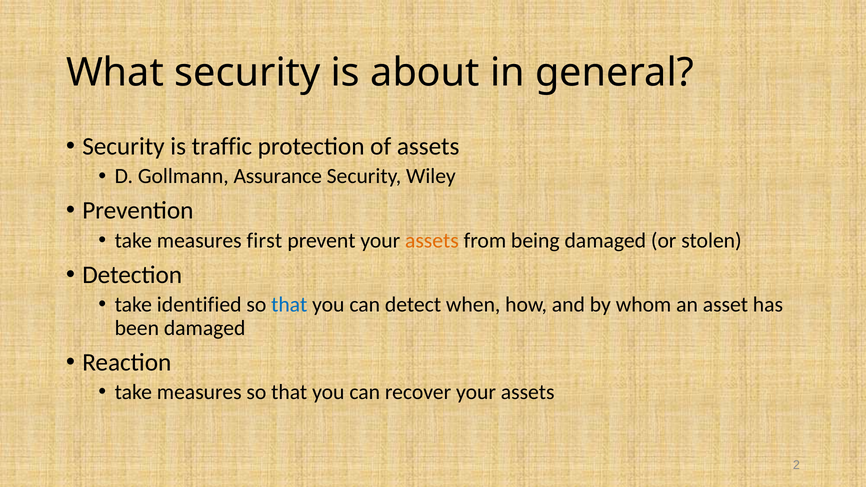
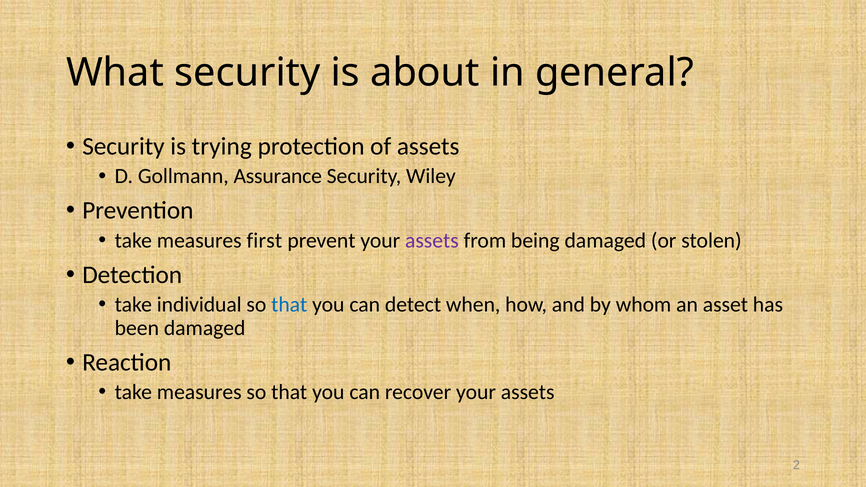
traffic: traffic -> trying
assets at (432, 240) colour: orange -> purple
identified: identified -> individual
